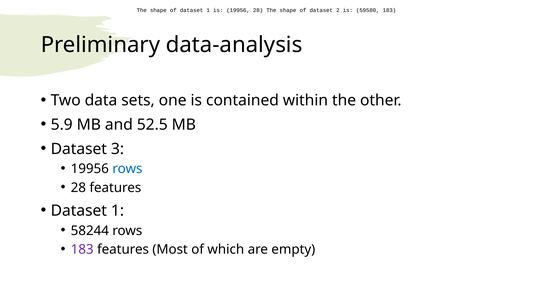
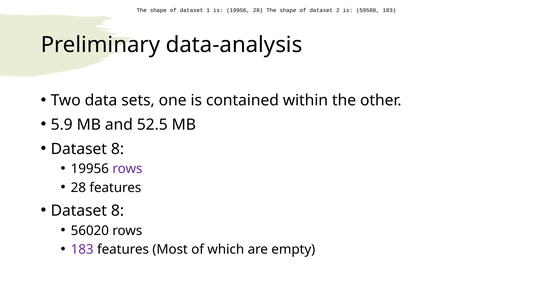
3 at (118, 149): 3 -> 8
rows at (127, 169) colour: blue -> purple
1 at (118, 211): 1 -> 8
58244: 58244 -> 56020
